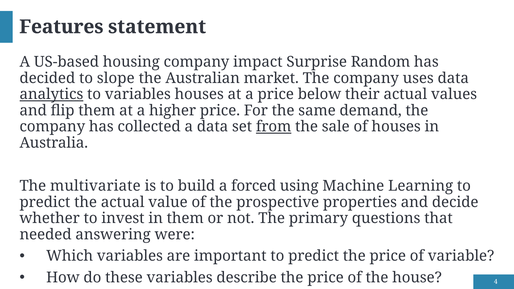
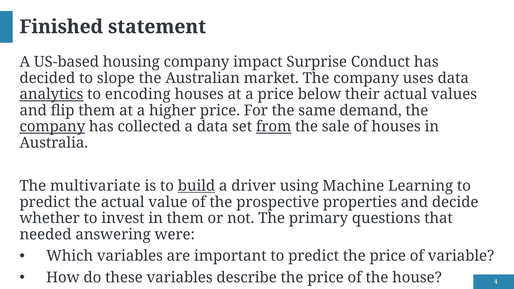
Features: Features -> Finished
Random: Random -> Conduct
to variables: variables -> encoding
company at (52, 127) underline: none -> present
build underline: none -> present
forced: forced -> driver
